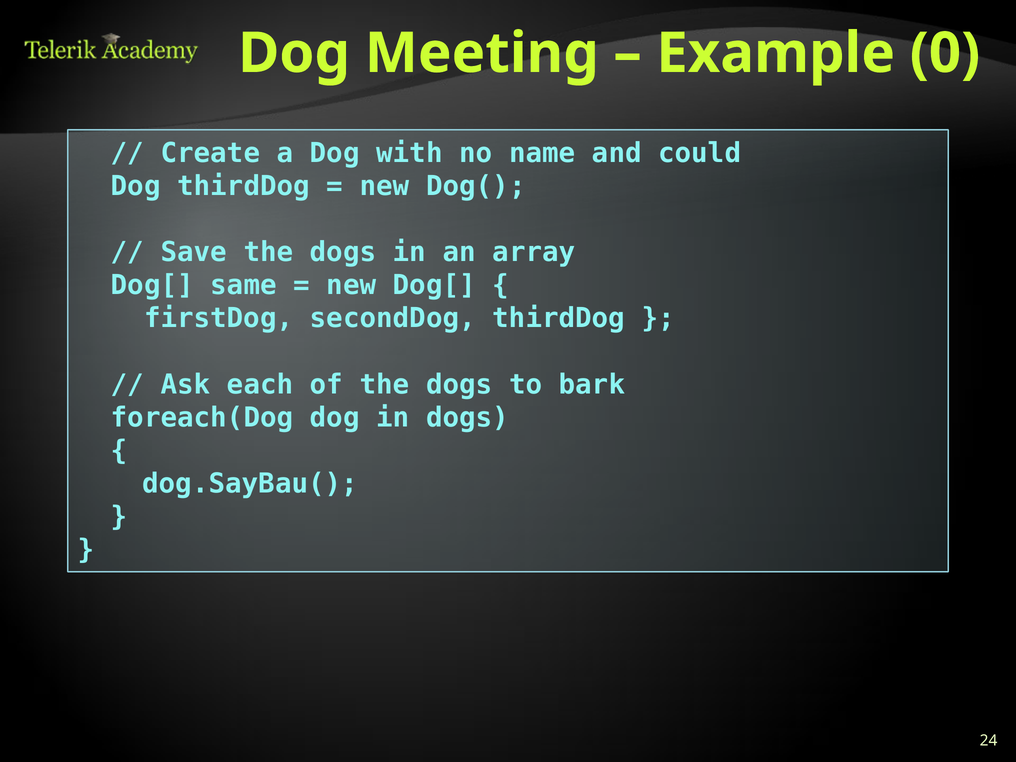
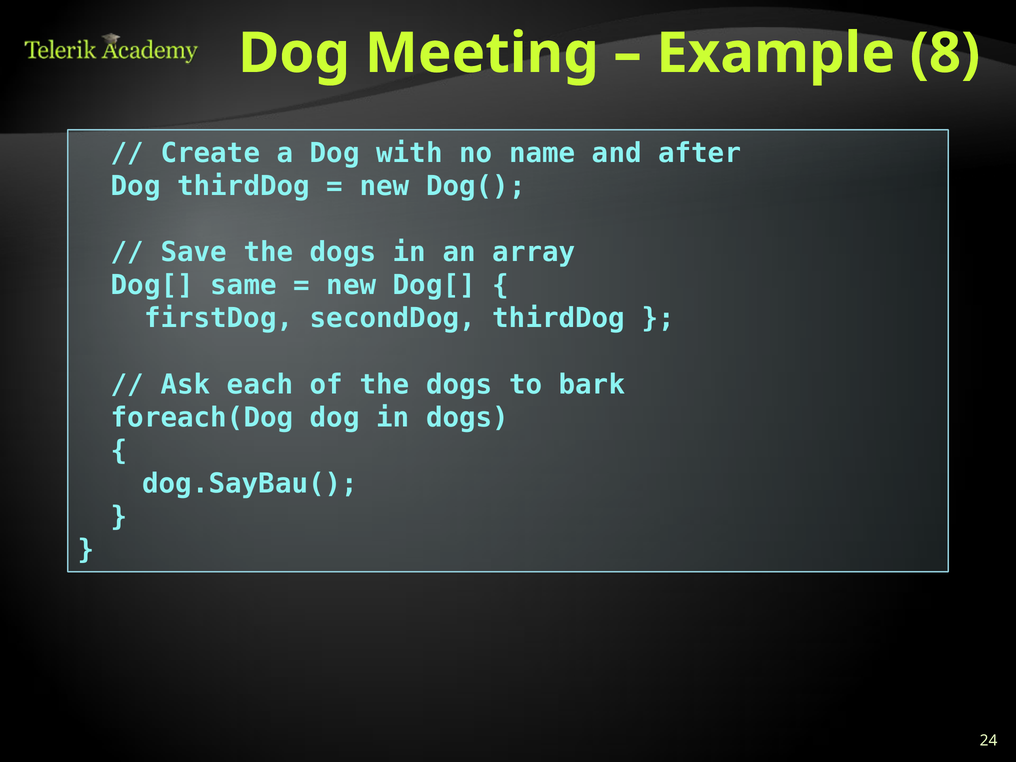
0: 0 -> 8
could: could -> after
